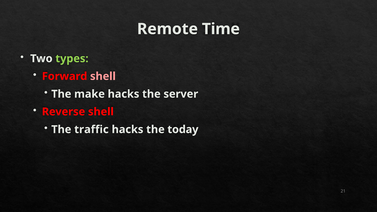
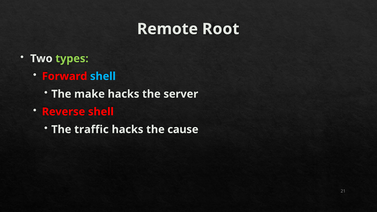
Time: Time -> Root
shell at (103, 76) colour: pink -> light blue
today: today -> cause
